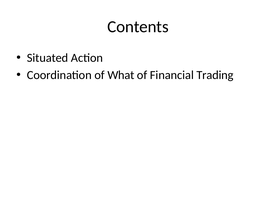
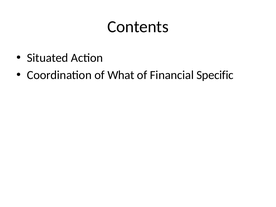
Trading: Trading -> Specific
